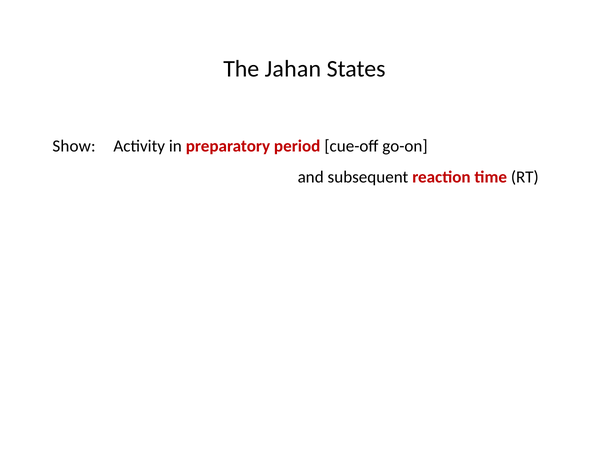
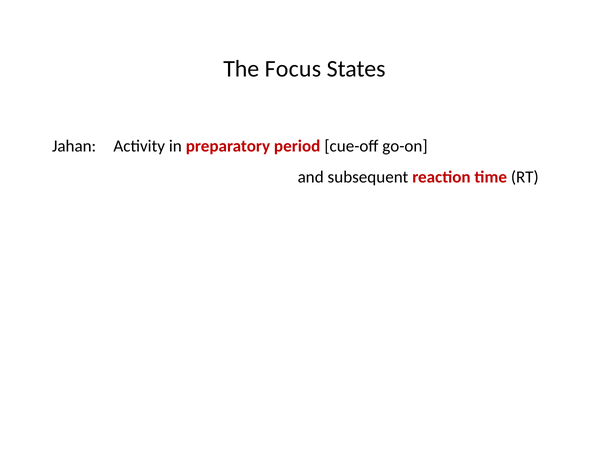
Jahan: Jahan -> Focus
Show: Show -> Jahan
